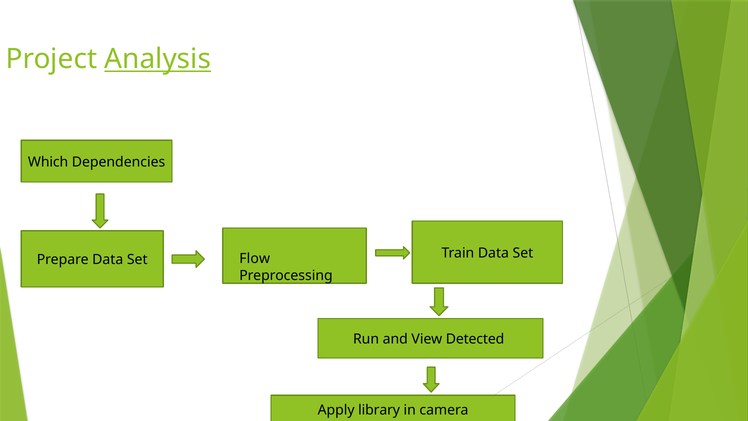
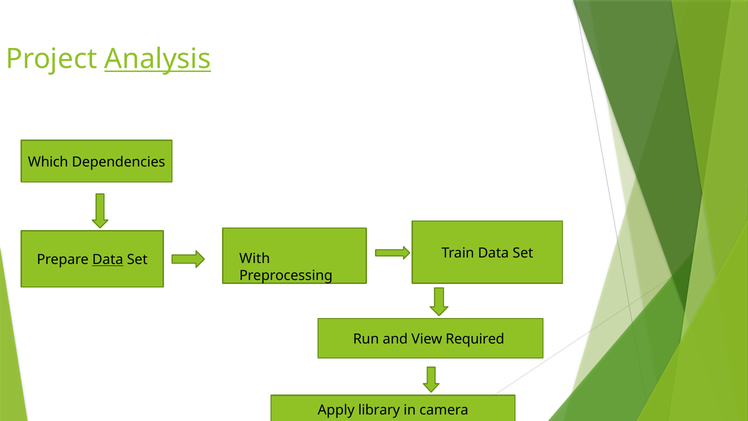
Data at (108, 260) underline: none -> present
Flow: Flow -> With
Detected: Detected -> Required
